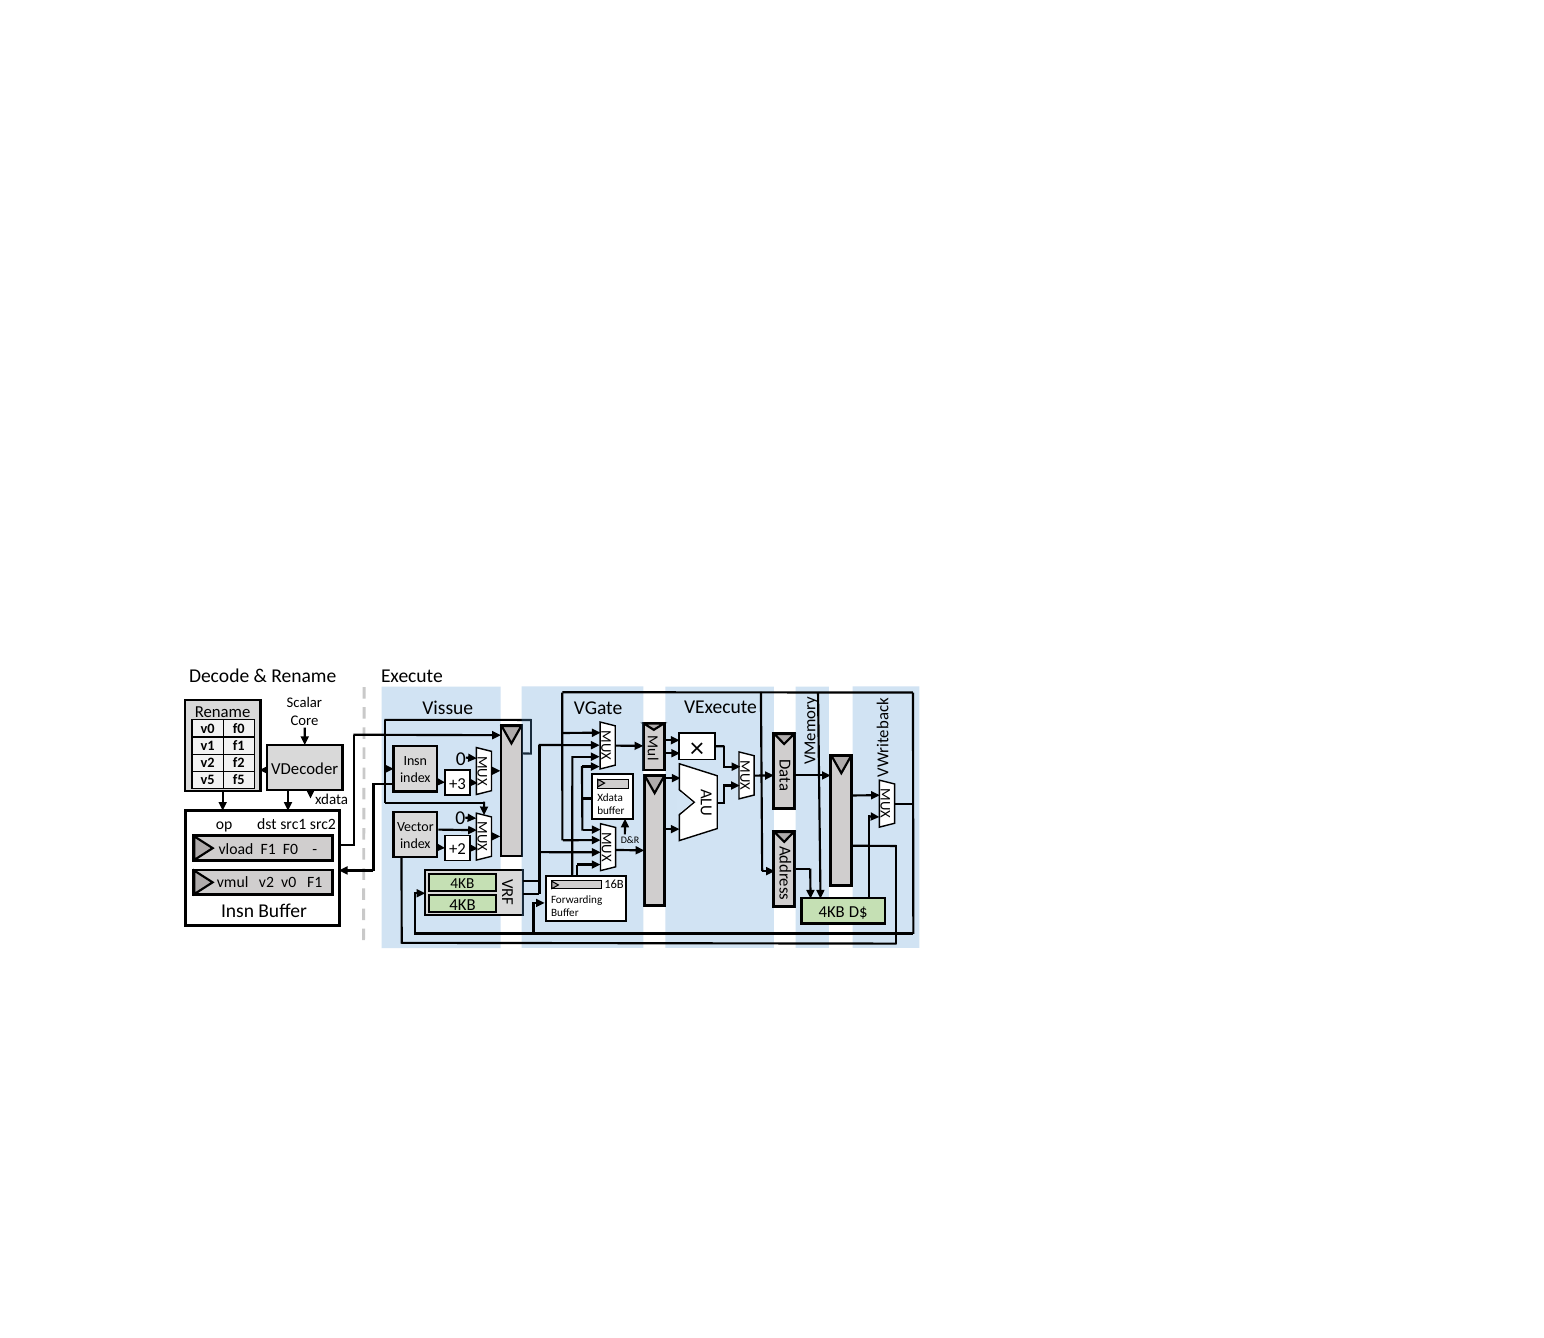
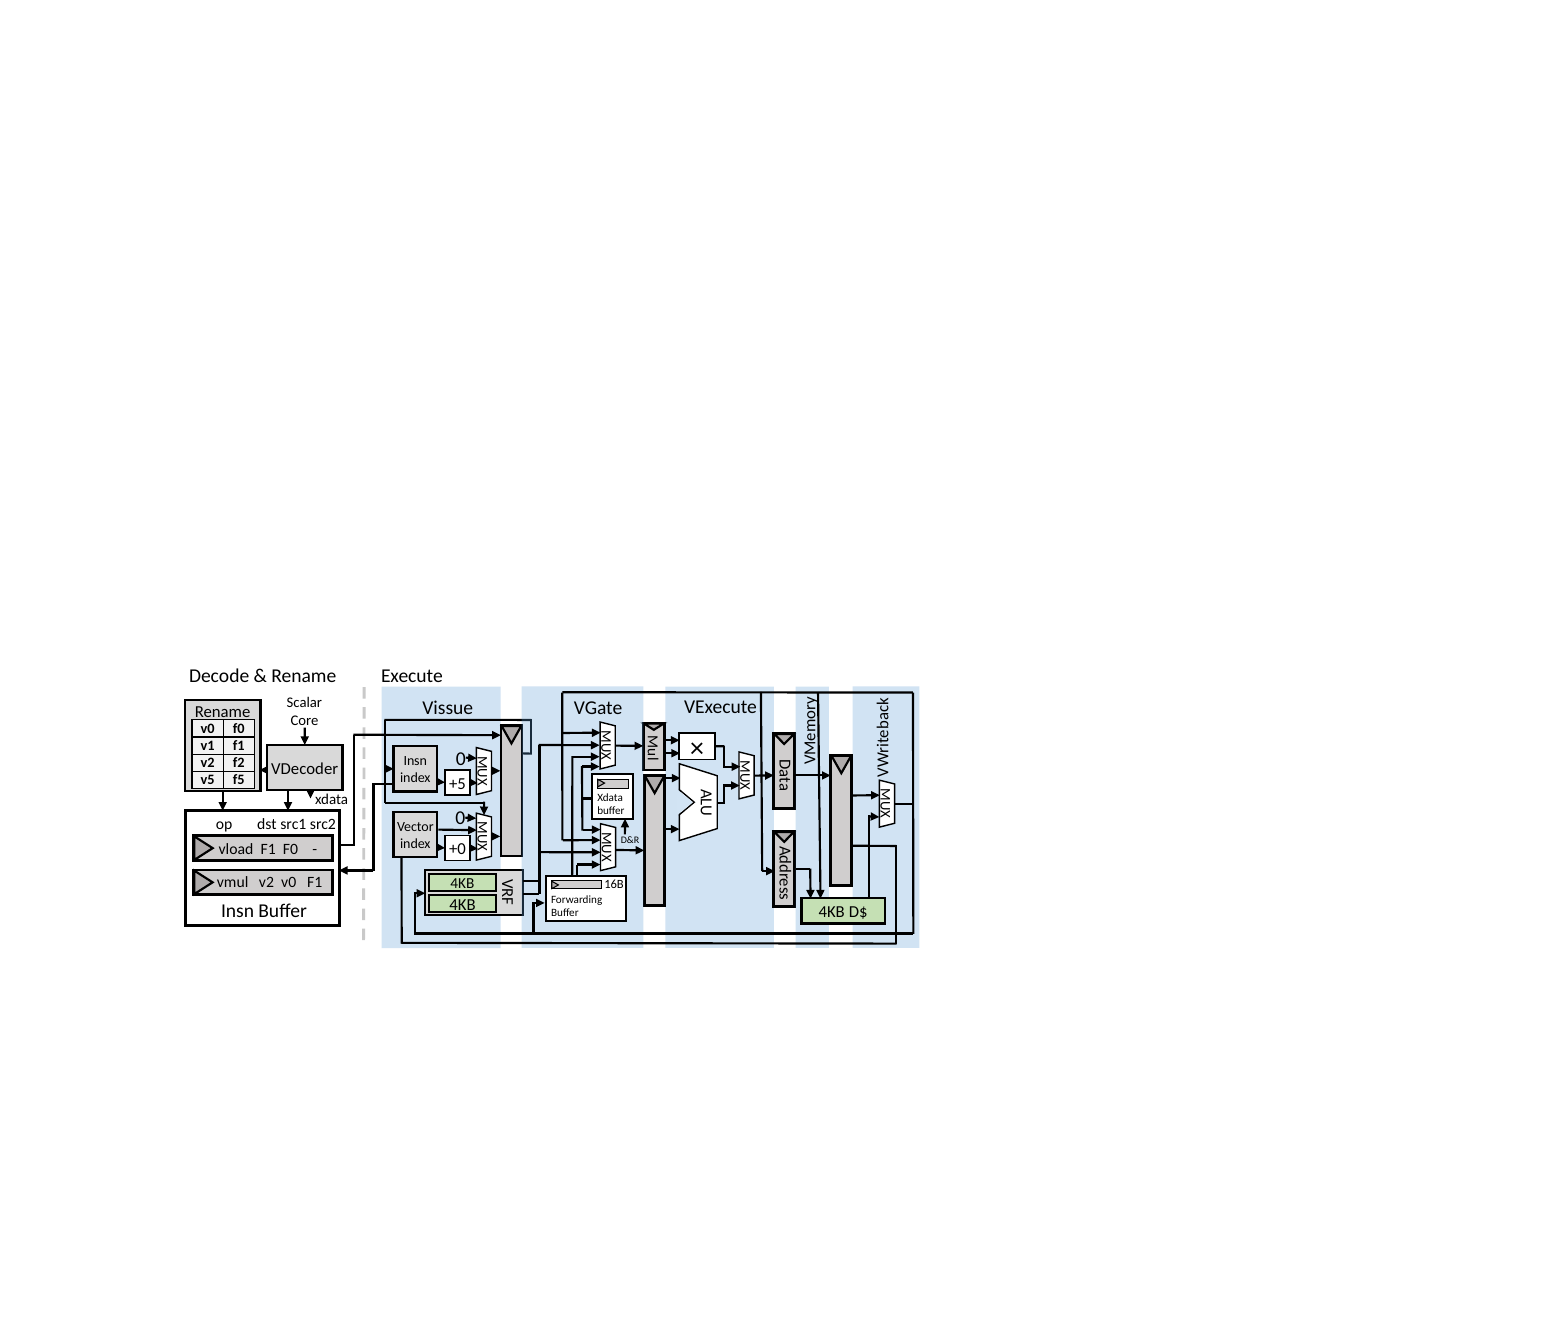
+3: +3 -> +5
+2: +2 -> +0
